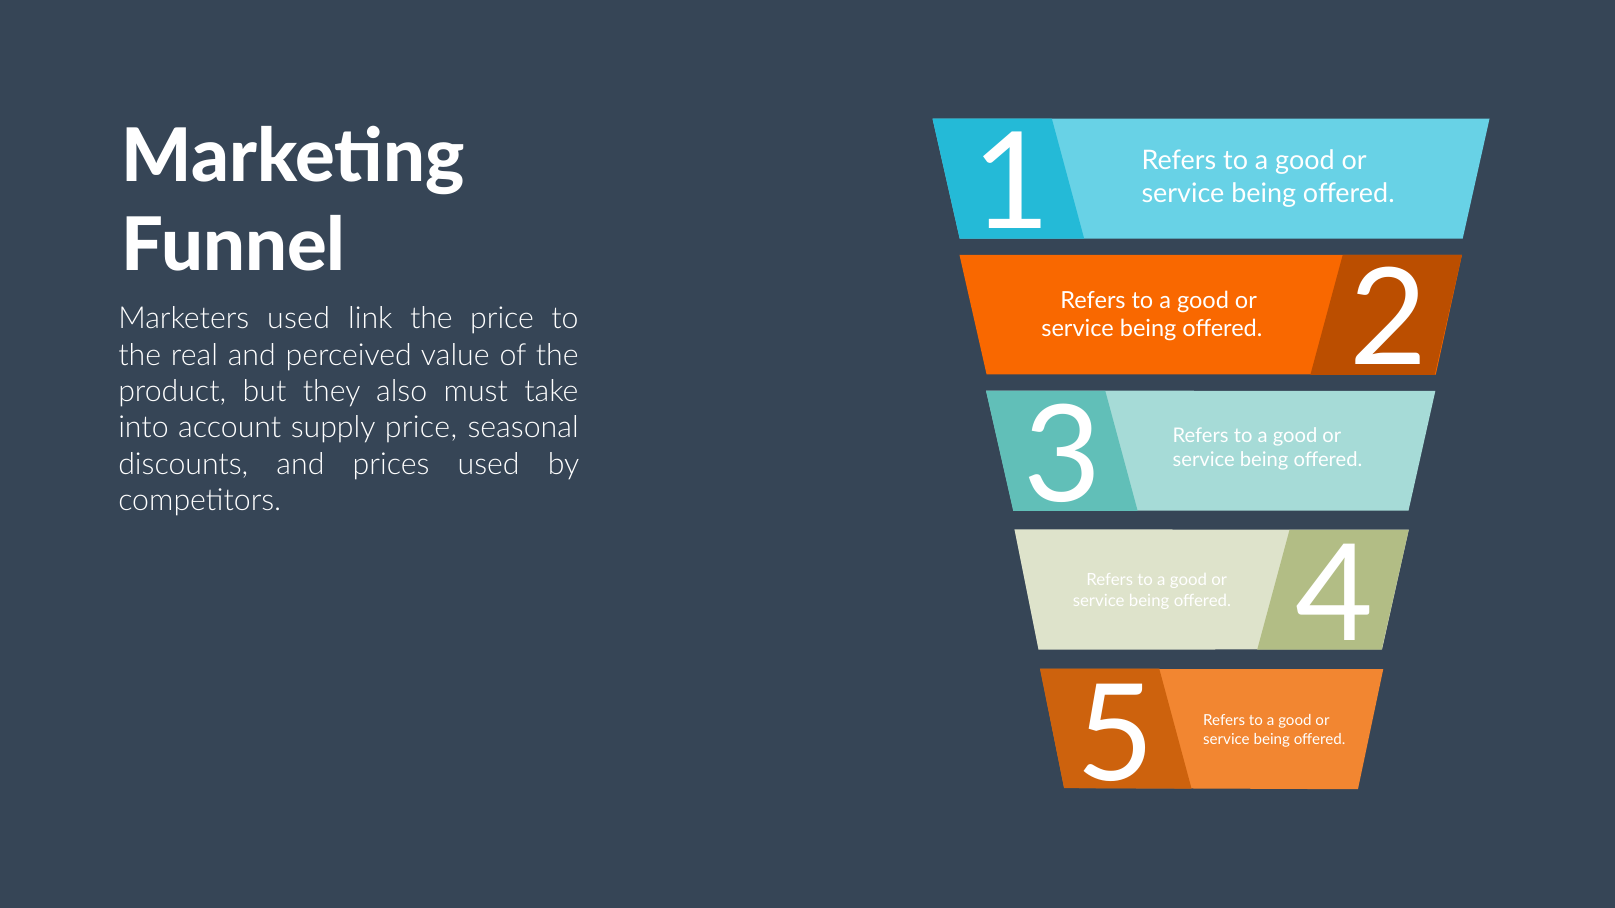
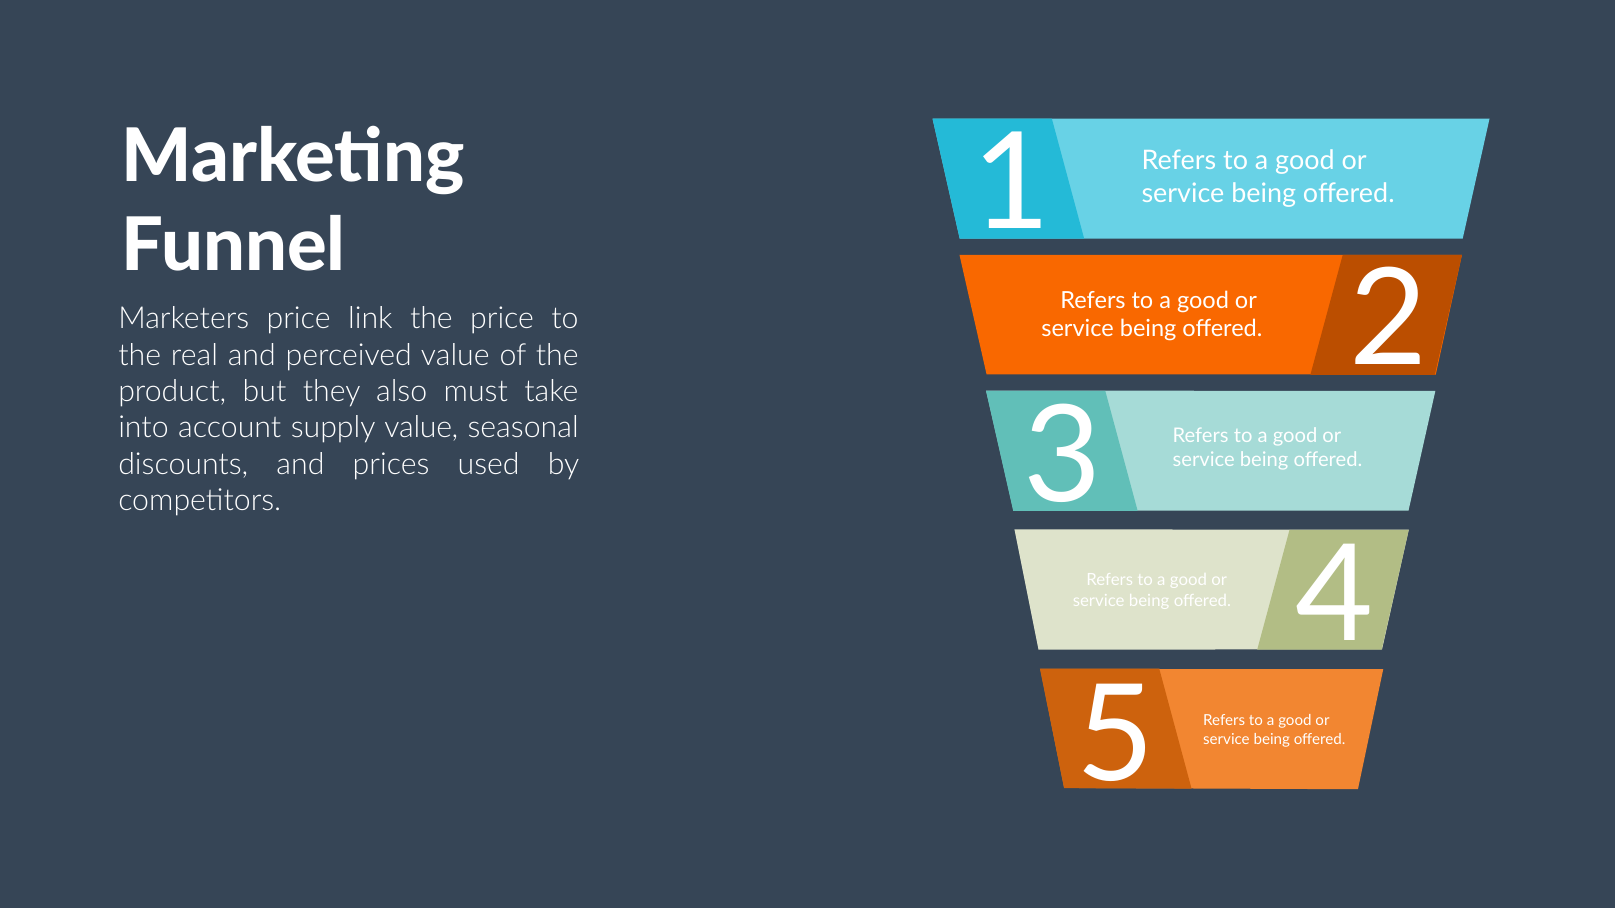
Marketers used: used -> price
supply price: price -> value
